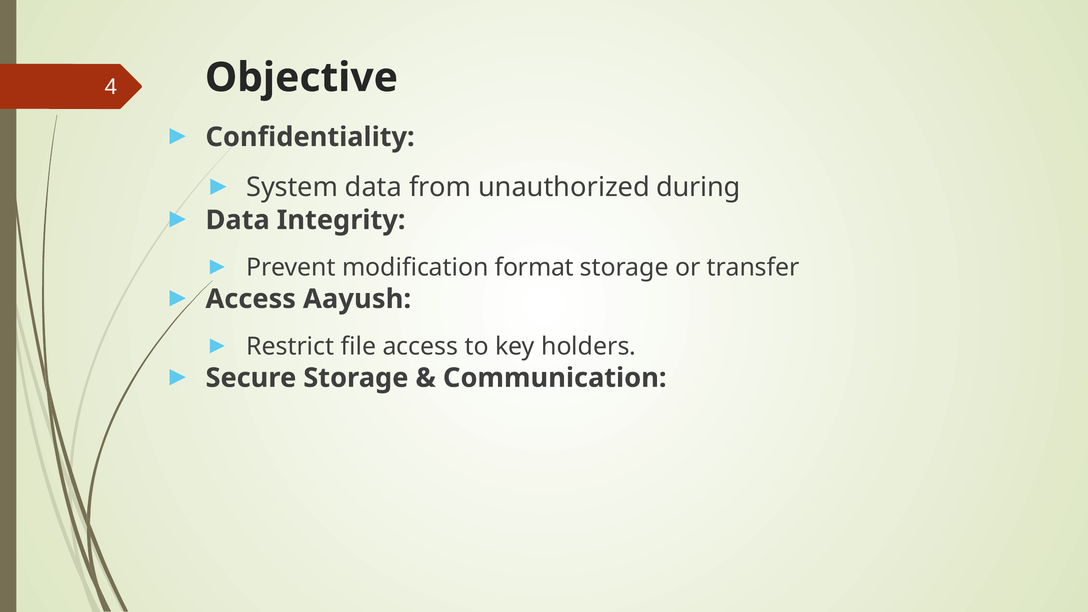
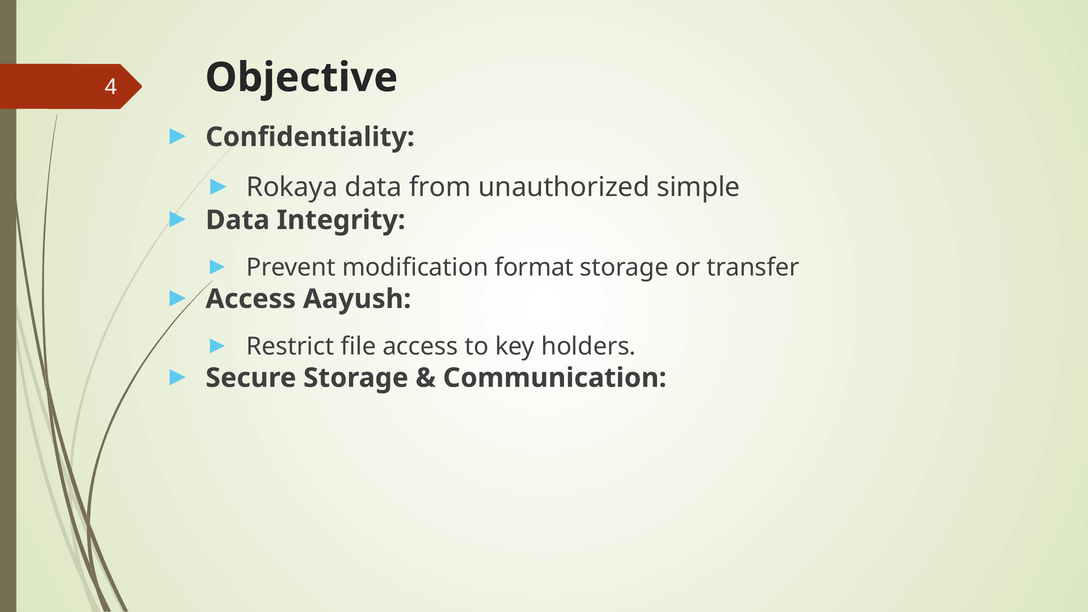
System: System -> Rokaya
during: during -> simple
